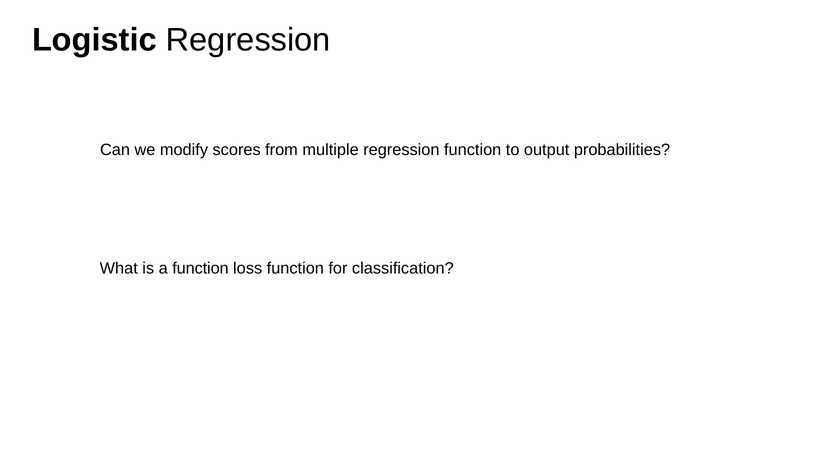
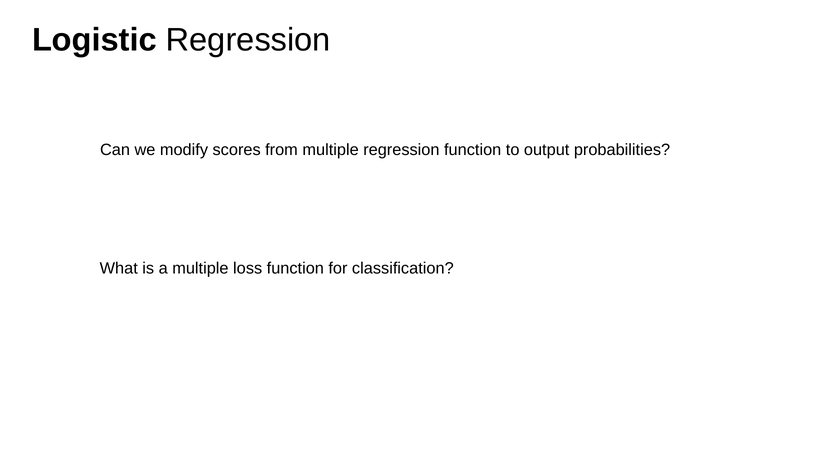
a function: function -> multiple
